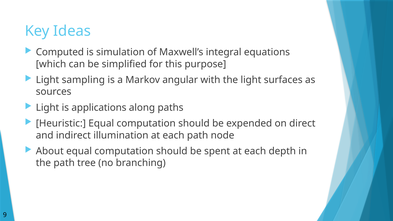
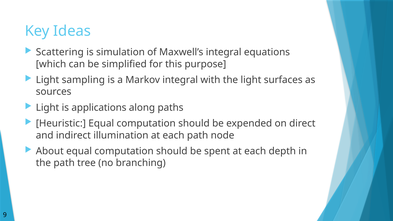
Computed: Computed -> Scattering
Markov angular: angular -> integral
